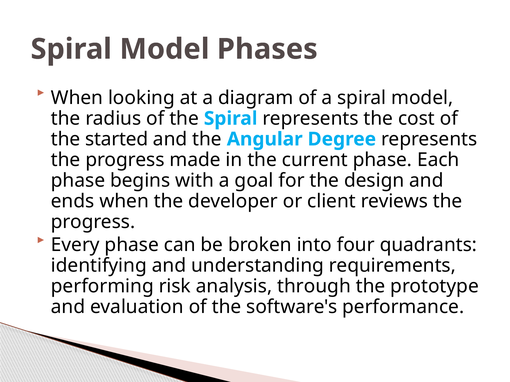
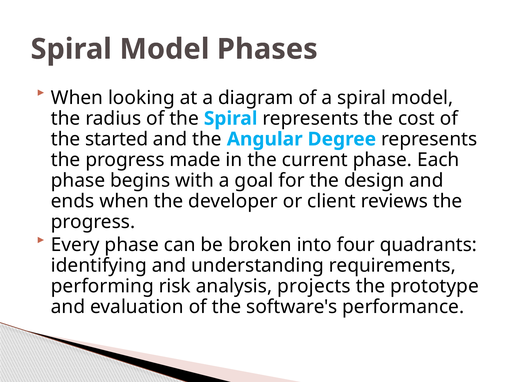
through: through -> projects
